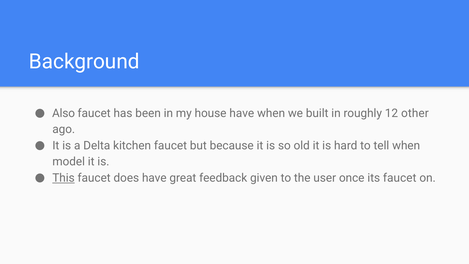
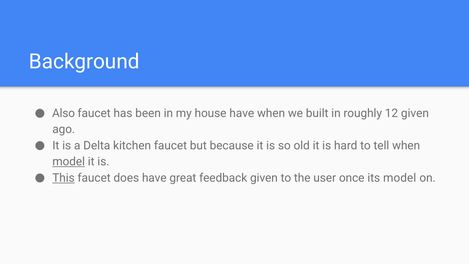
12 other: other -> given
model at (69, 162) underline: none -> present
its faucet: faucet -> model
